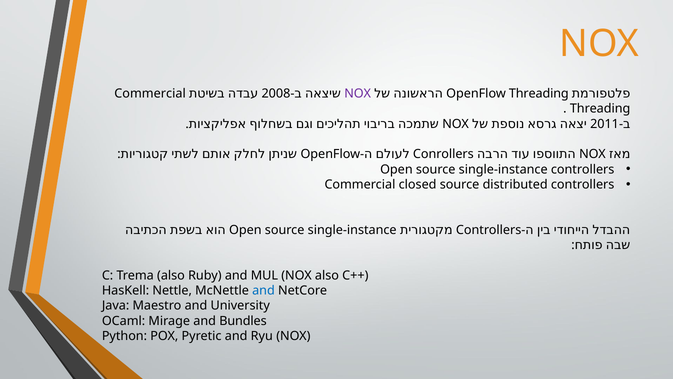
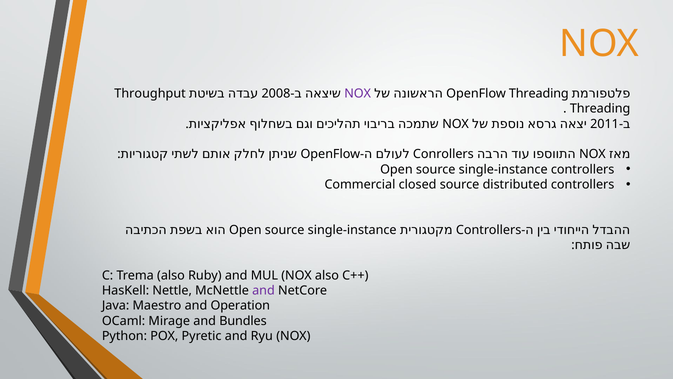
Commercial at (150, 93): Commercial -> Throughput
and at (263, 290) colour: blue -> purple
University: University -> Operation
